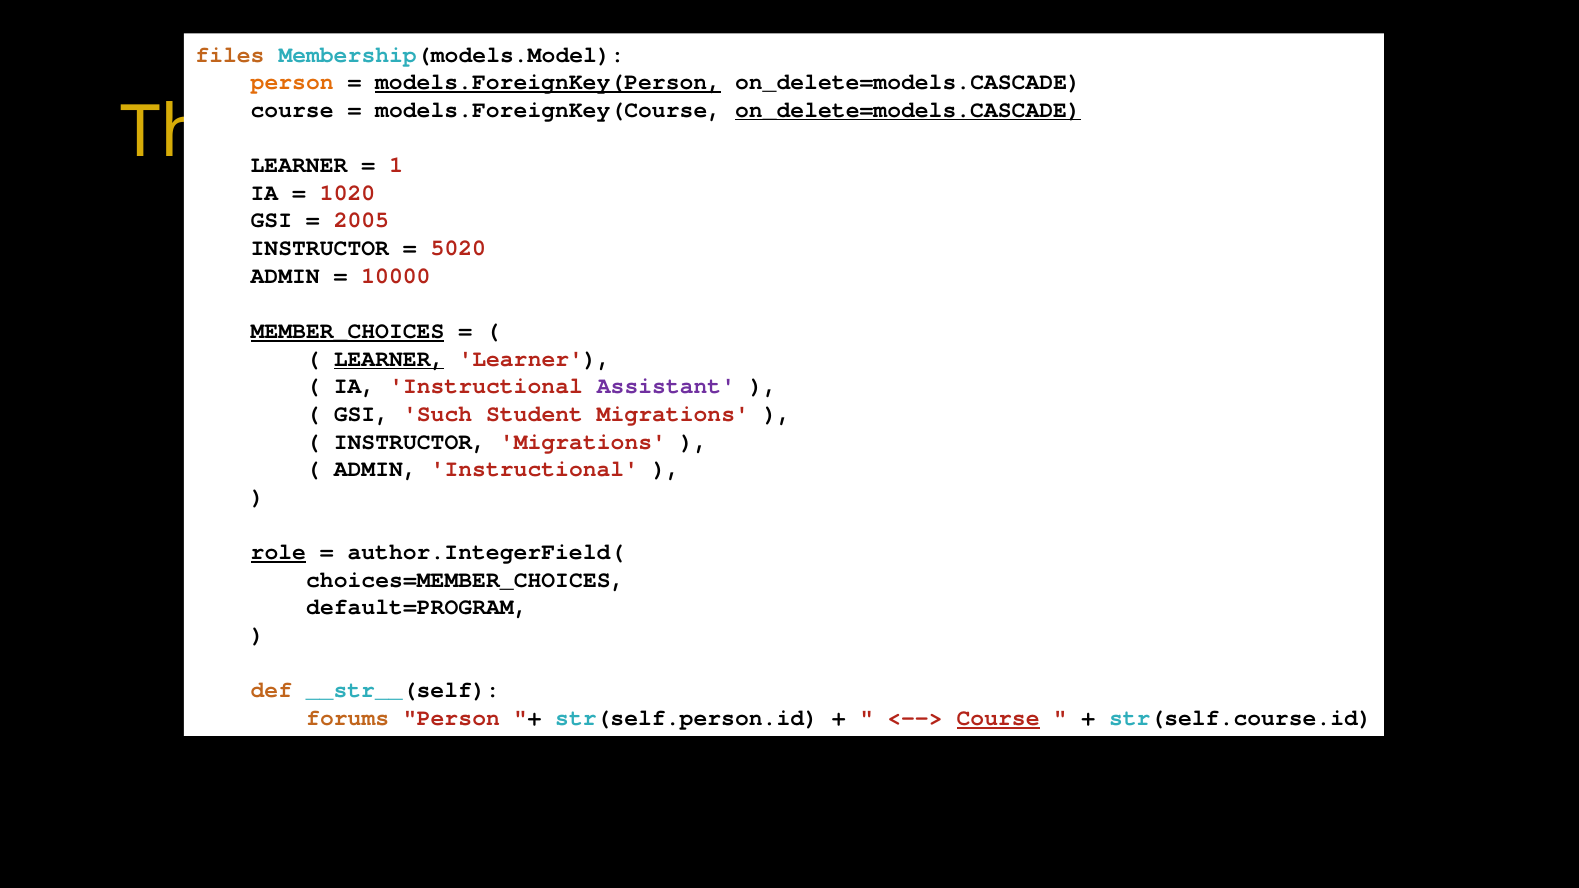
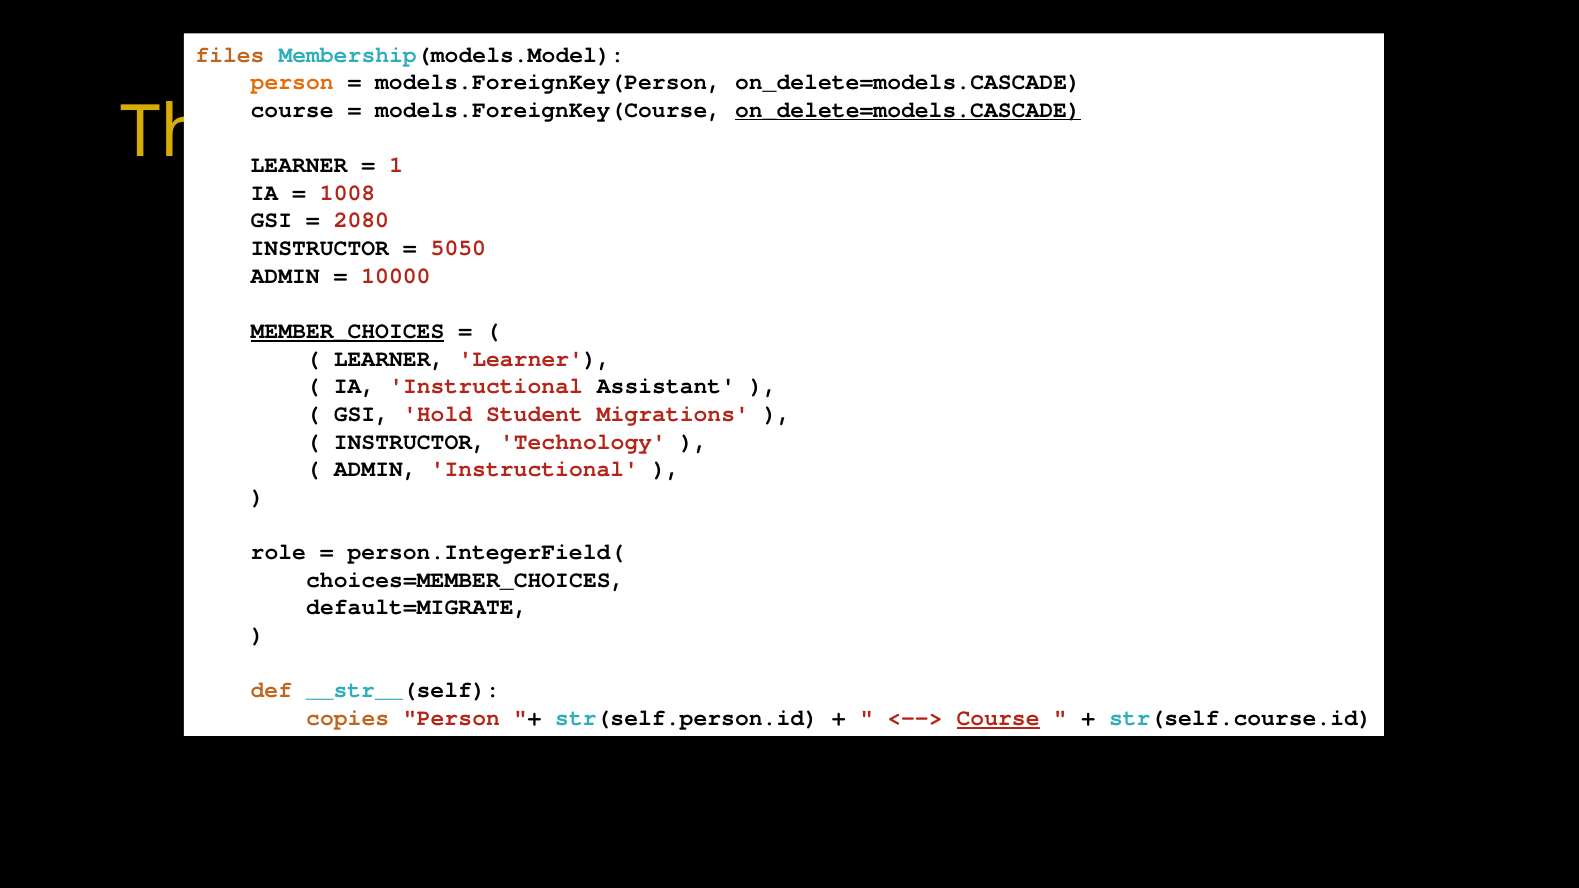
models.ForeignKey(Person underline: present -> none
1020: 1020 -> 1008
2005: 2005 -> 2080
5020: 5020 -> 5050
LEARNER at (389, 359) underline: present -> none
Assistant colour: purple -> black
Such: Such -> Hold
INSTRUCTOR Migrations: Migrations -> Technology
role underline: present -> none
author.IntegerField(: author.IntegerField( -> person.IntegerField(
default=PROGRAM: default=PROGRAM -> default=MIGRATE
forums: forums -> copies
